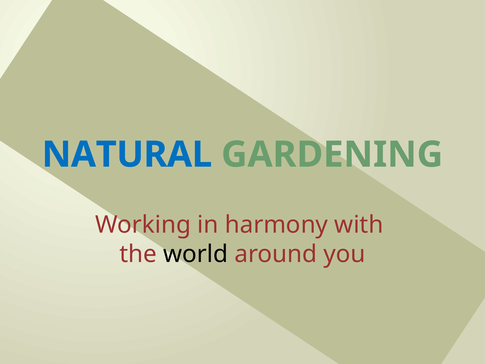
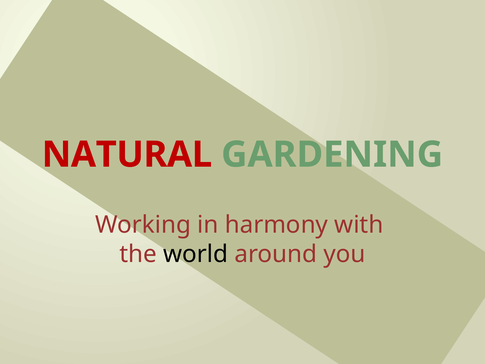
NATURAL colour: blue -> red
